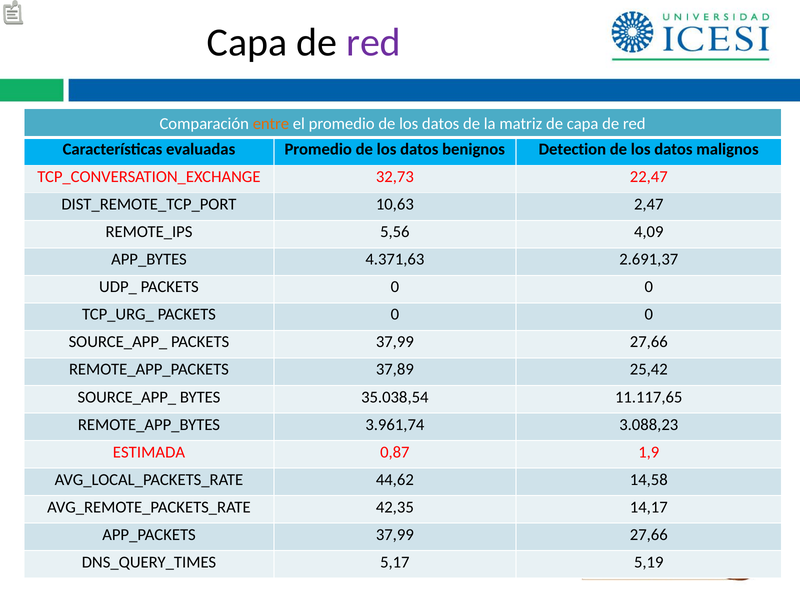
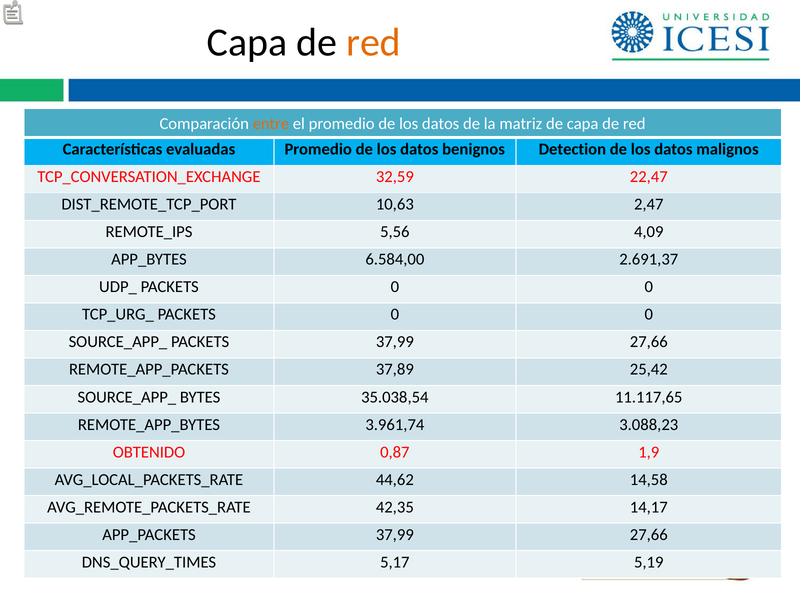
red at (374, 43) colour: purple -> orange
32,73: 32,73 -> 32,59
4.371,63: 4.371,63 -> 6.584,00
ESTIMADA: ESTIMADA -> OBTENIDO
